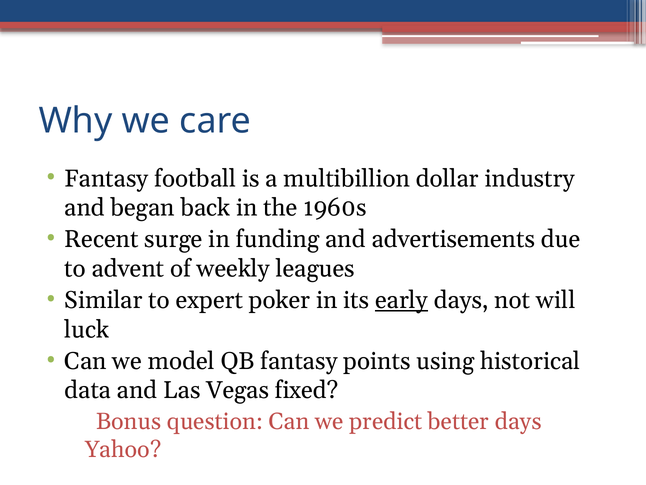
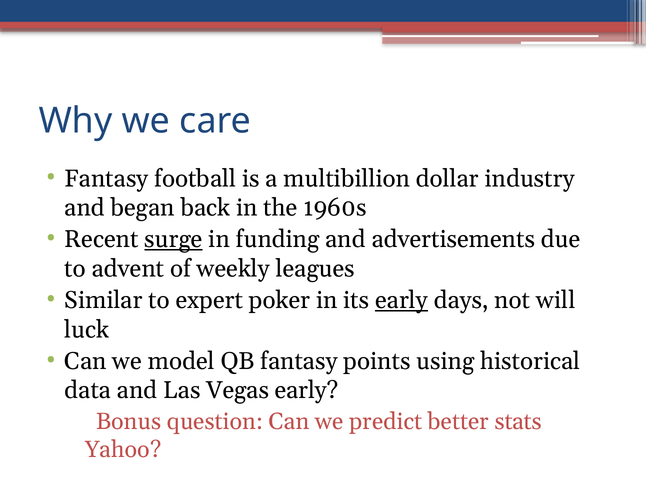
surge underline: none -> present
Vegas fixed: fixed -> early
better days: days -> stats
